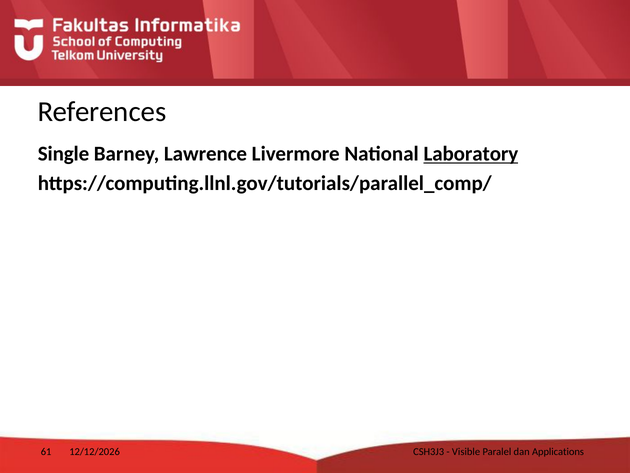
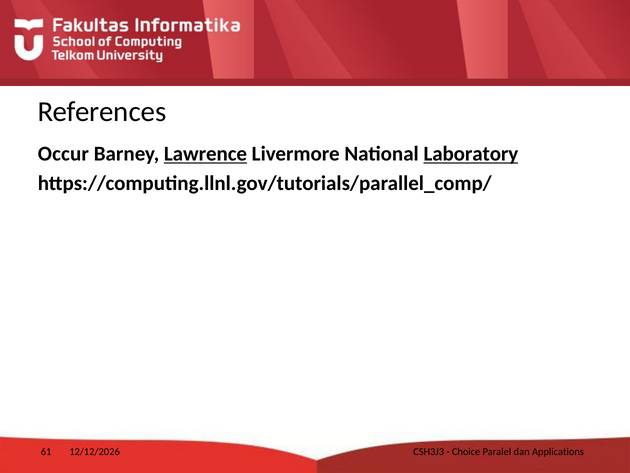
Single: Single -> Occur
Lawrence underline: none -> present
Visible: Visible -> Choice
